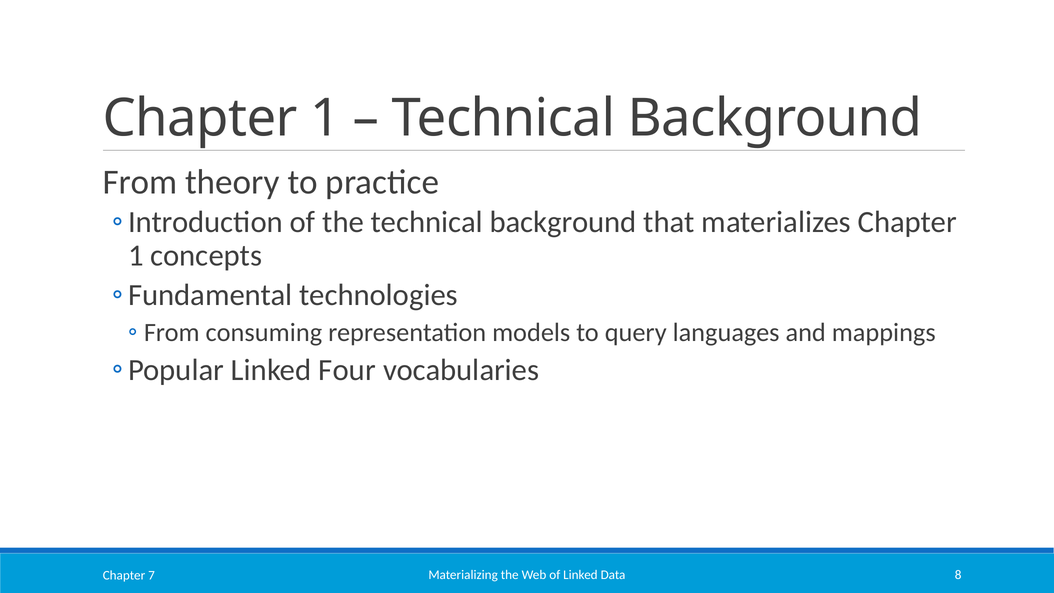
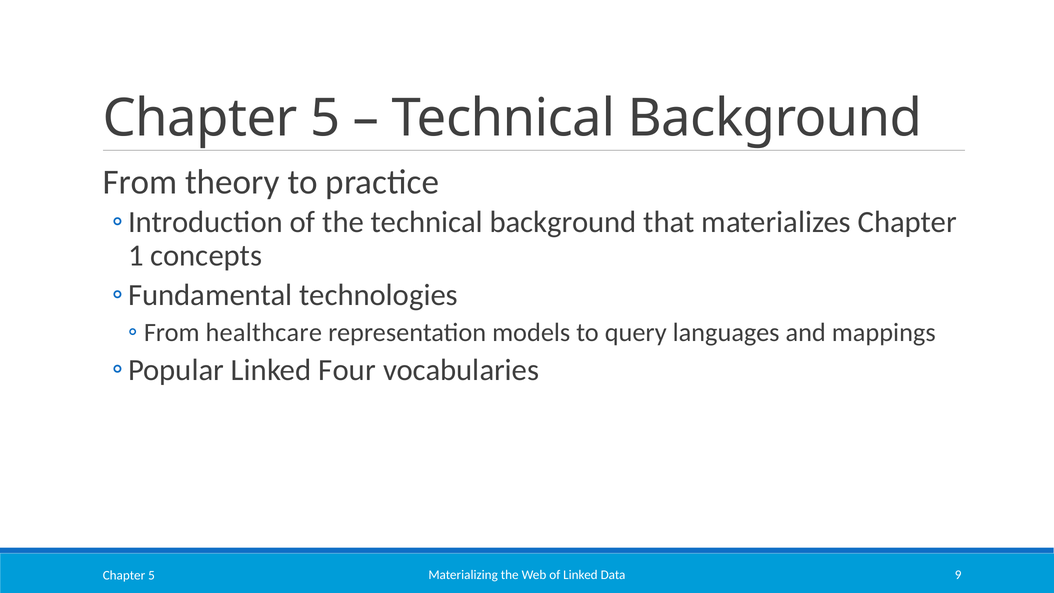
1 at (325, 118): 1 -> 5
consuming: consuming -> healthcare
8: 8 -> 9
7 at (151, 575): 7 -> 5
